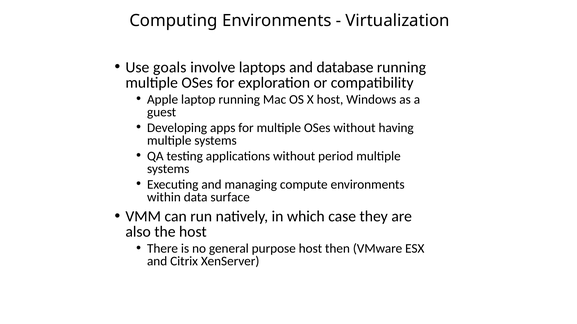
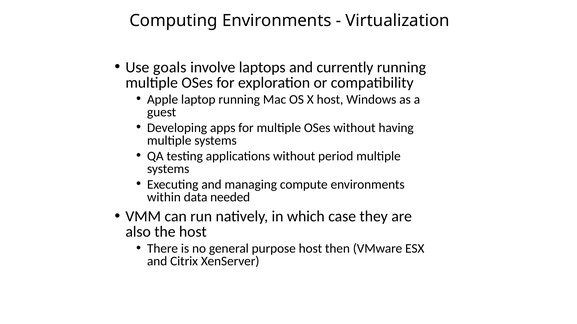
database: database -> currently
surface: surface -> needed
